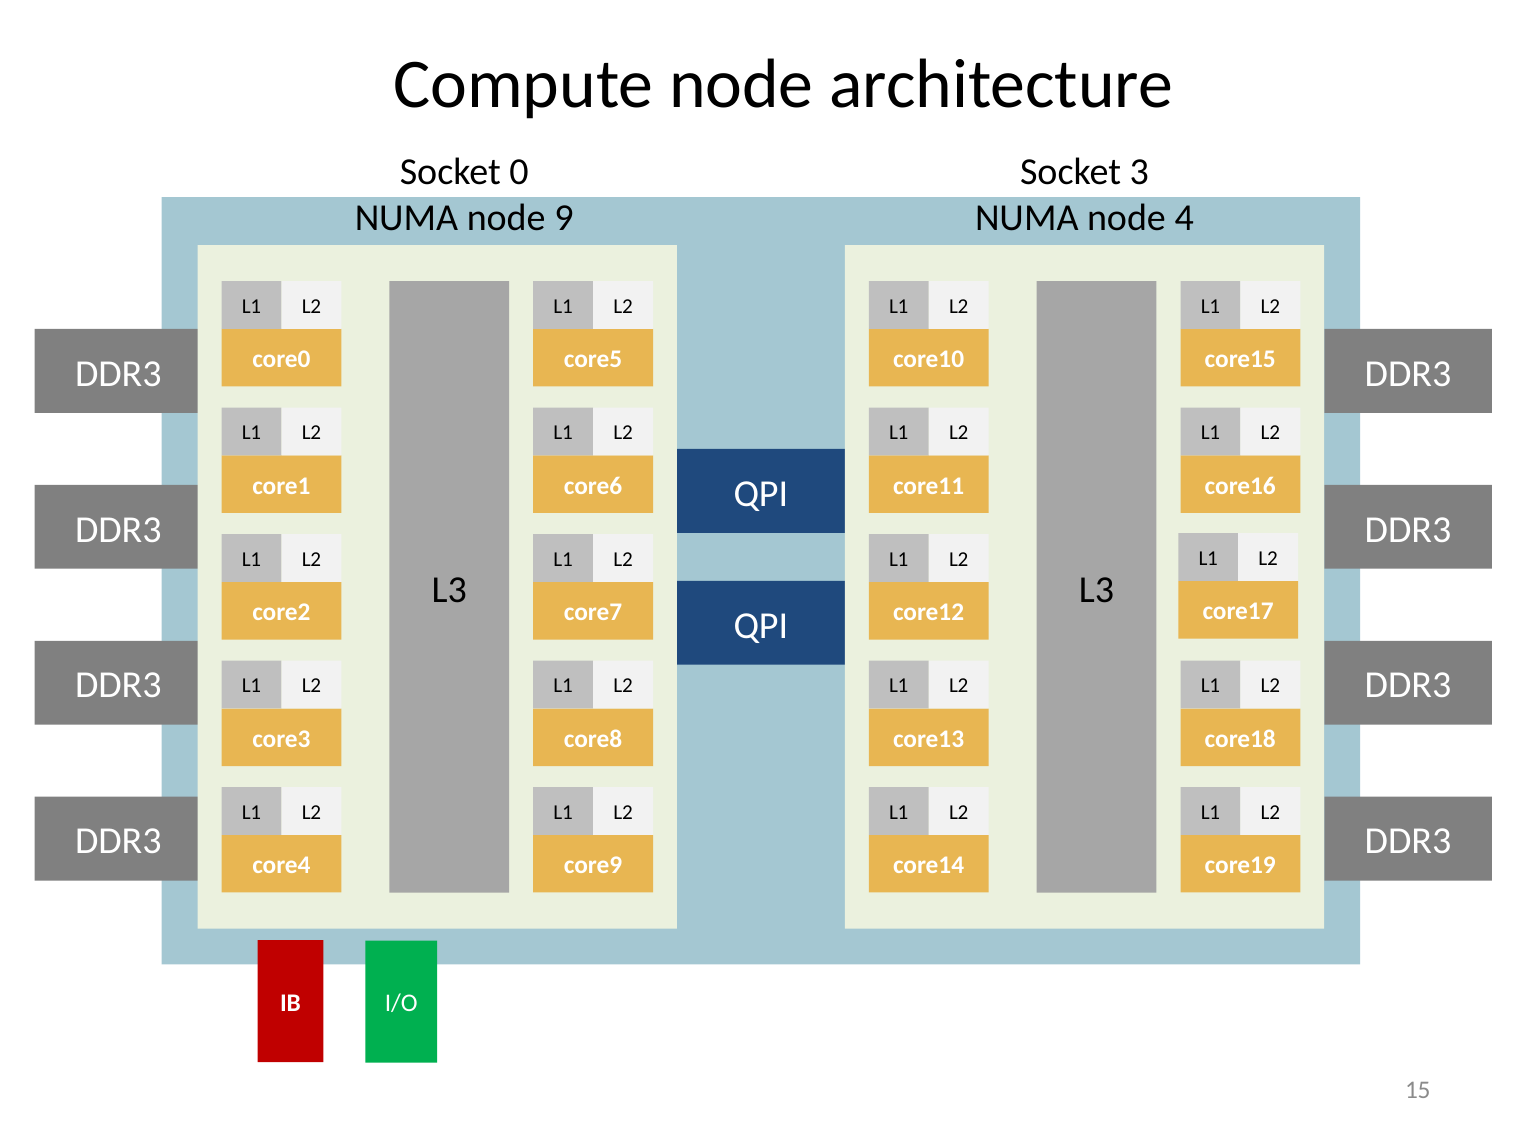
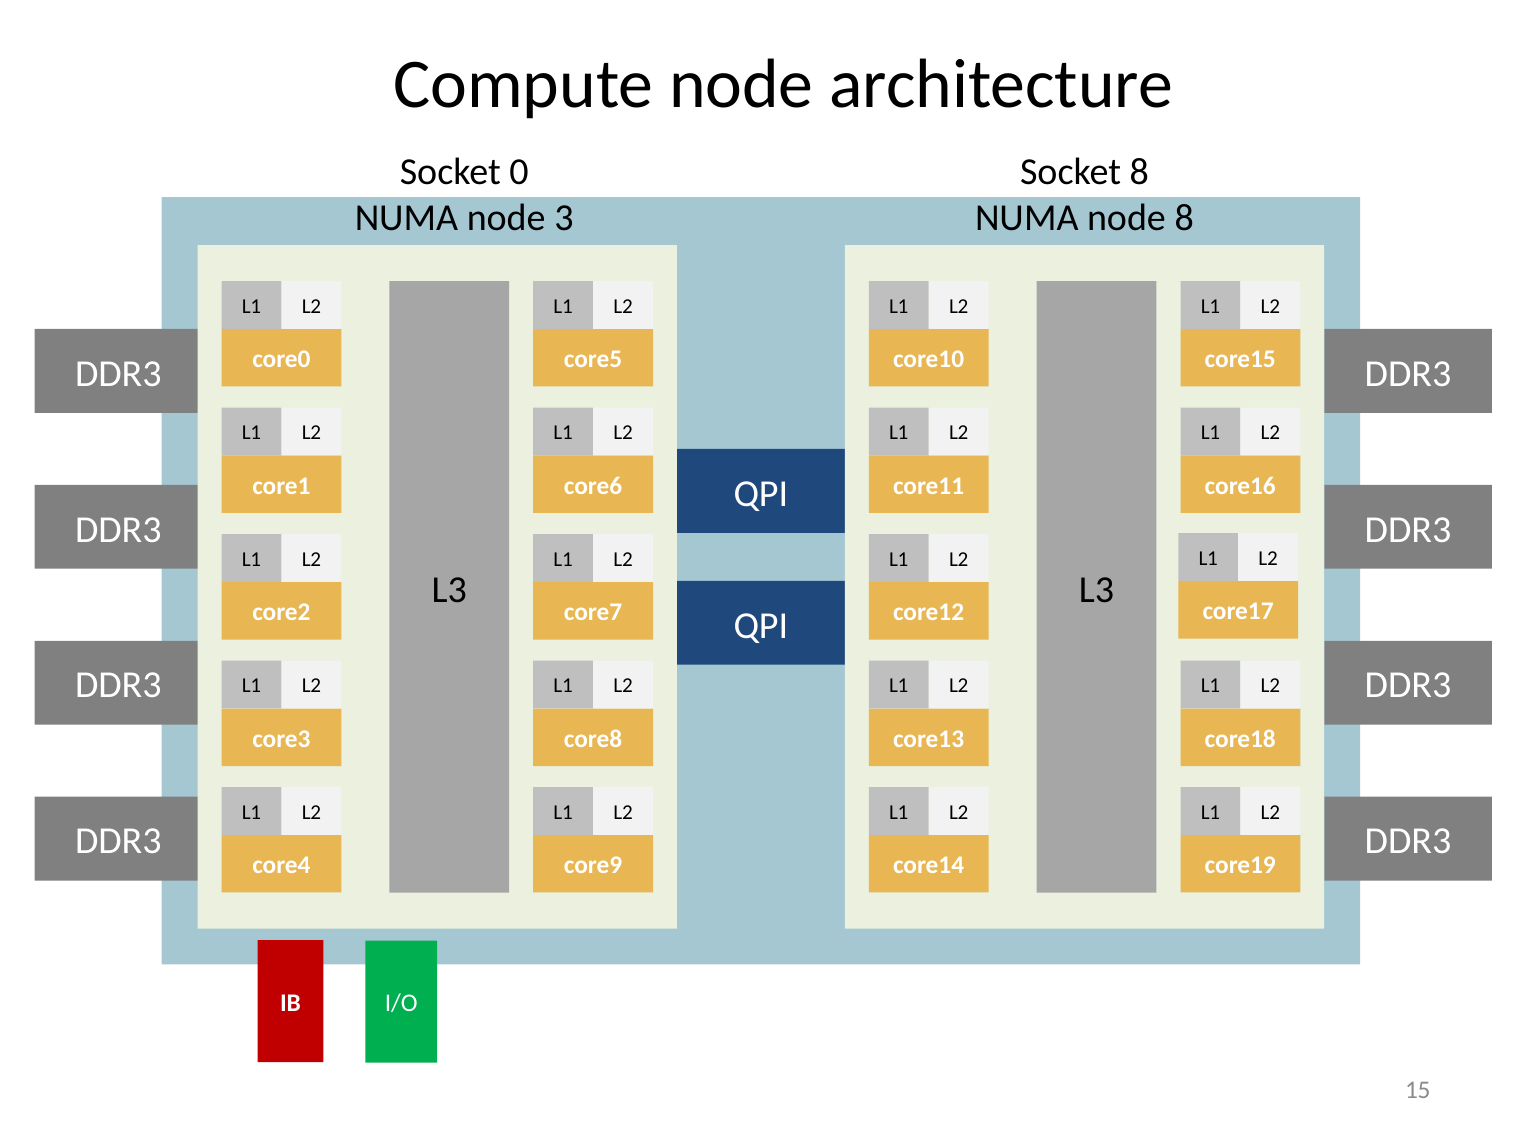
Socket 3: 3 -> 8
9: 9 -> 3
node 4: 4 -> 8
